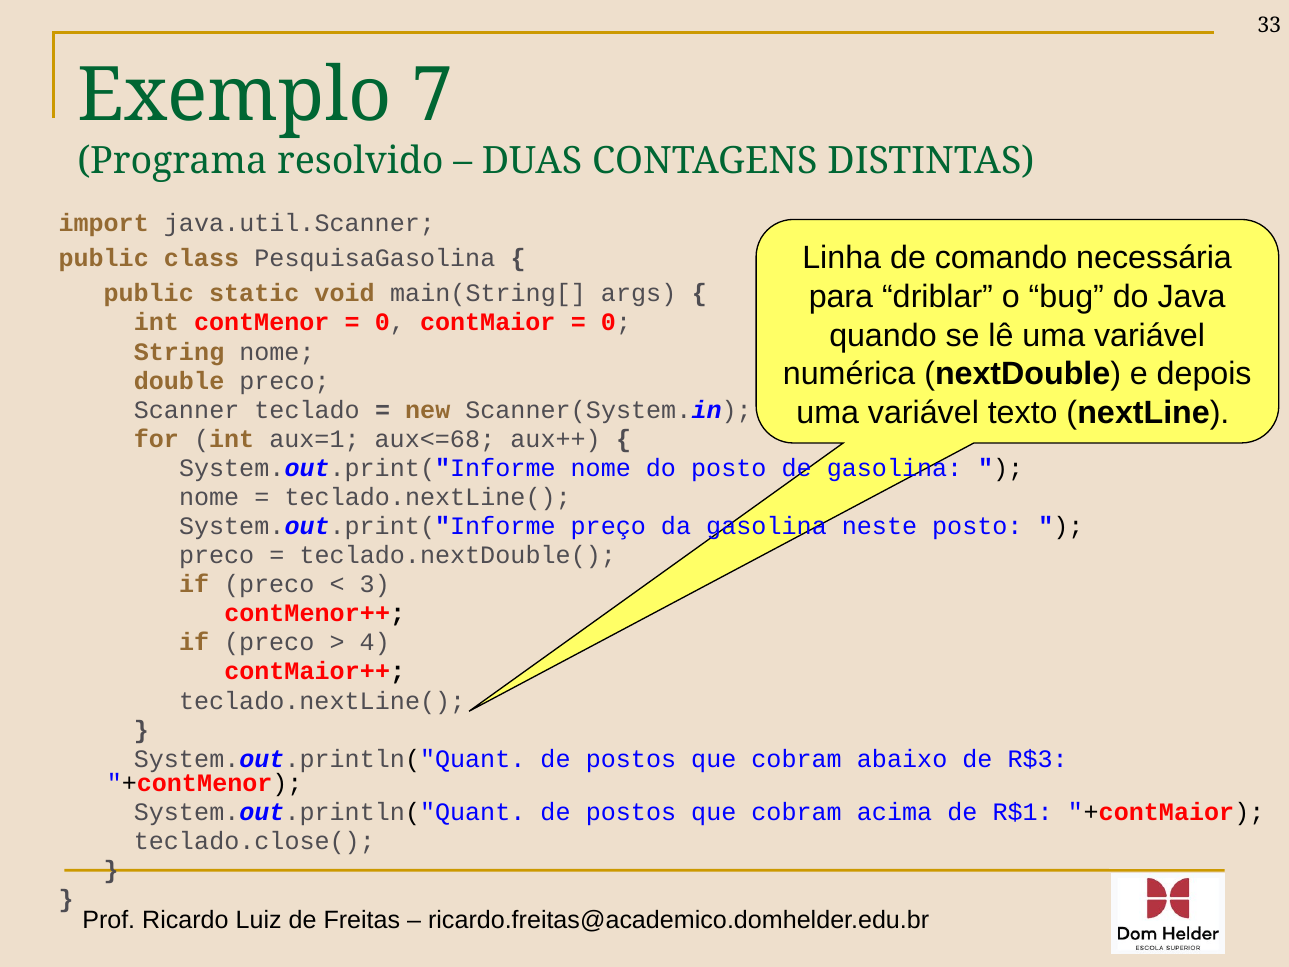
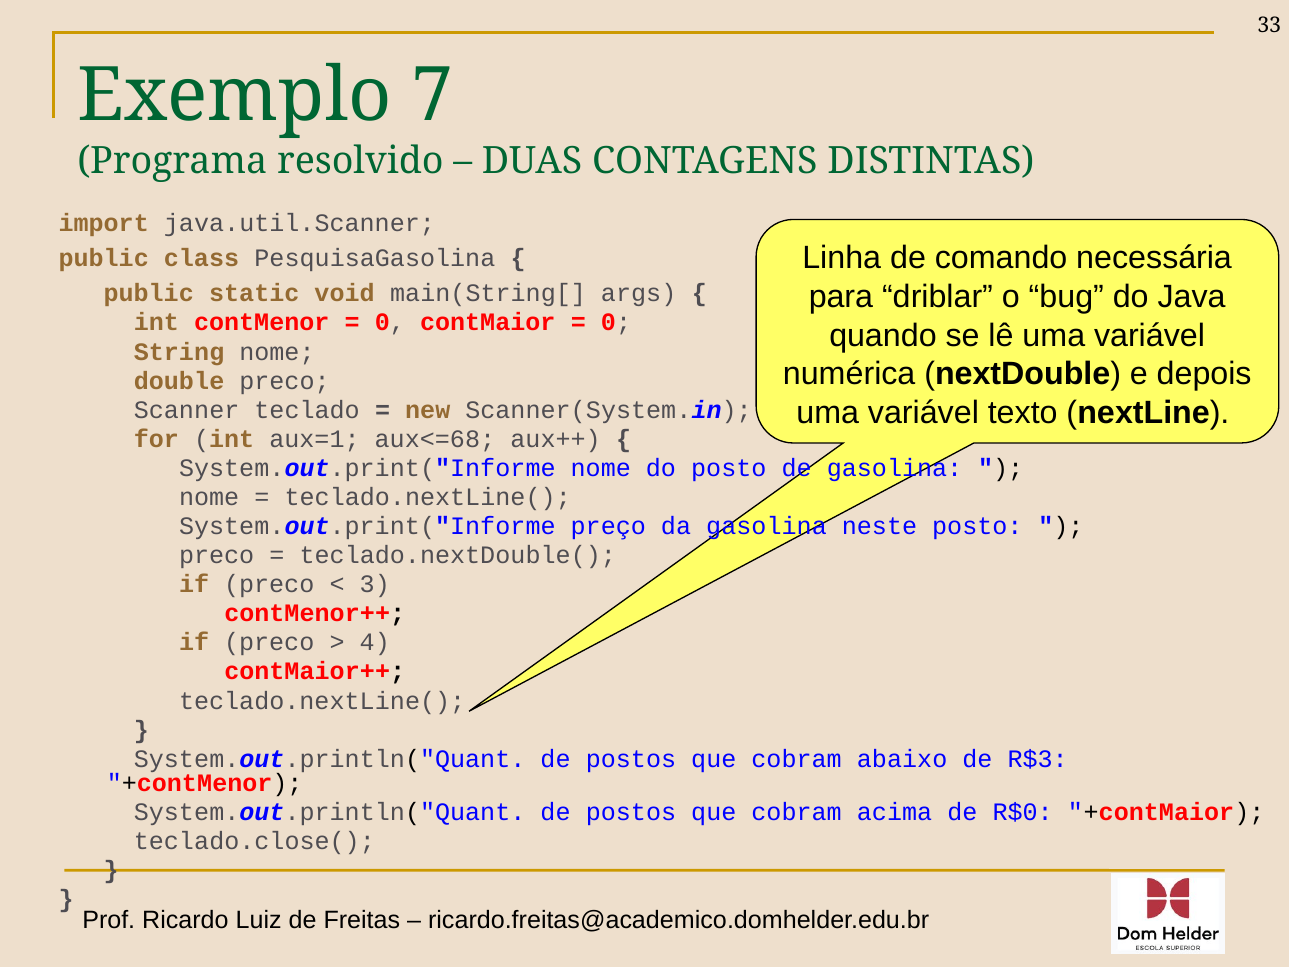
R$1: R$1 -> R$0
